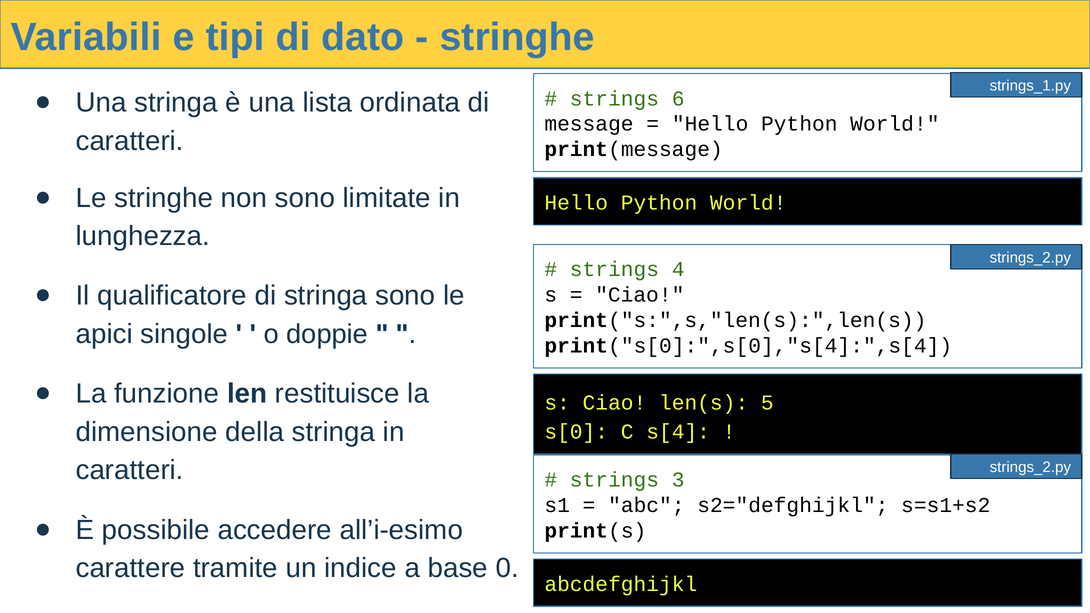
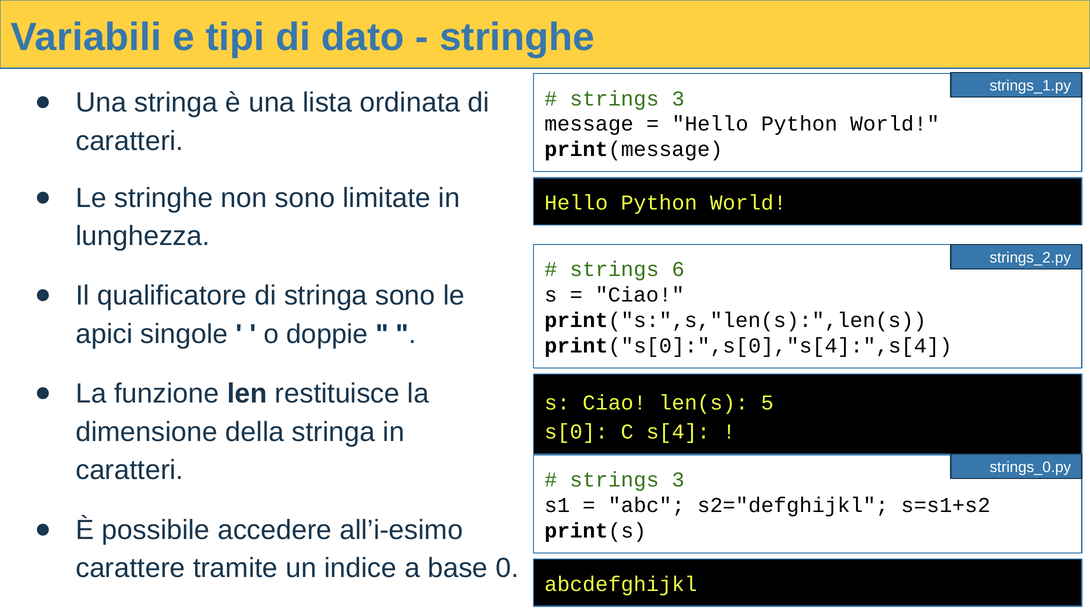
6 at (678, 99): 6 -> 3
4: 4 -> 6
strings_2.py at (1030, 467): strings_2.py -> strings_0.py
